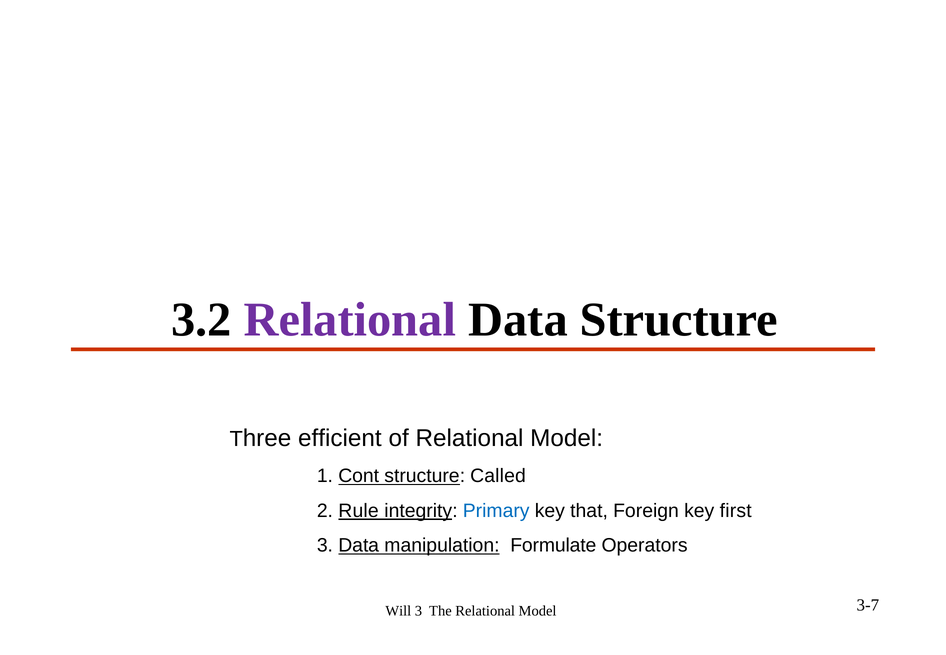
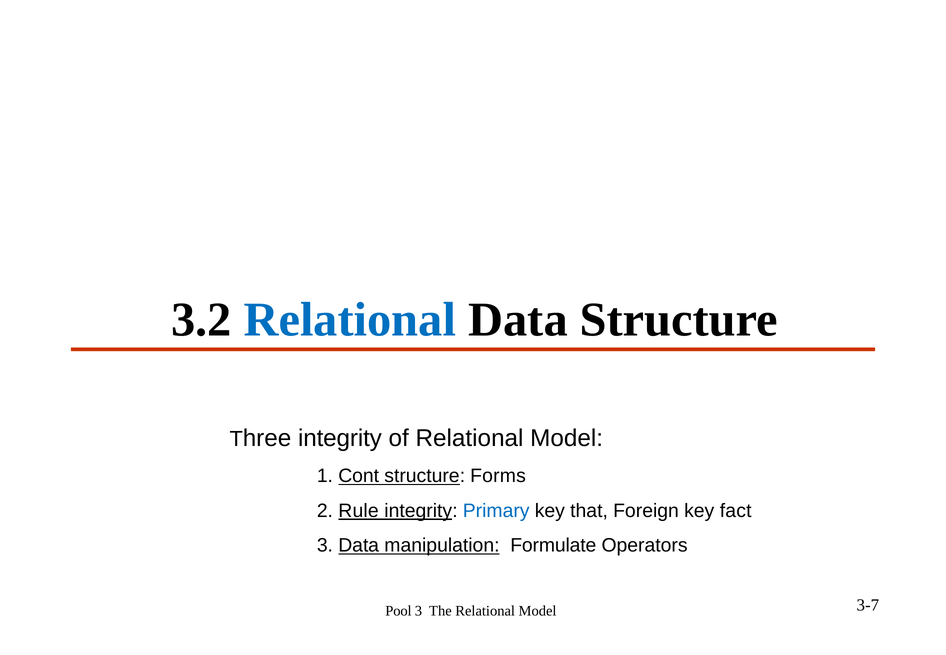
Relational at (350, 320) colour: purple -> blue
Three efficient: efficient -> integrity
Called: Called -> Forms
first: first -> fact
Will: Will -> Pool
